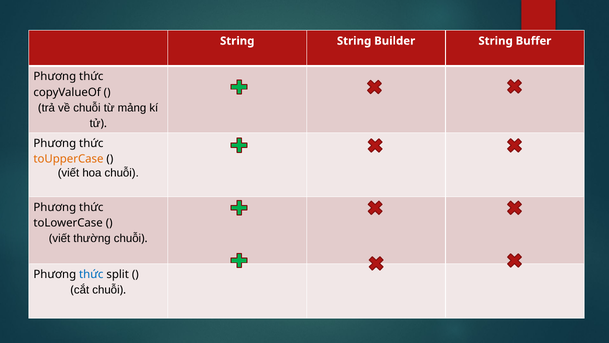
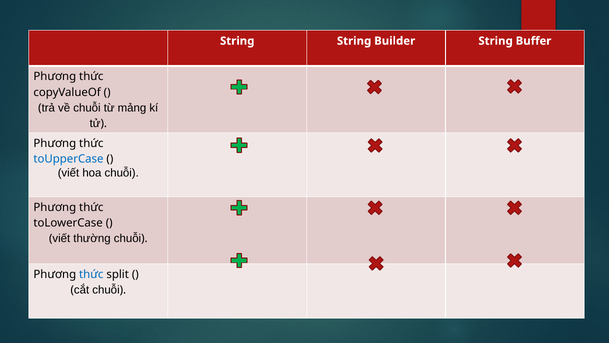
toUpperCase colour: orange -> blue
